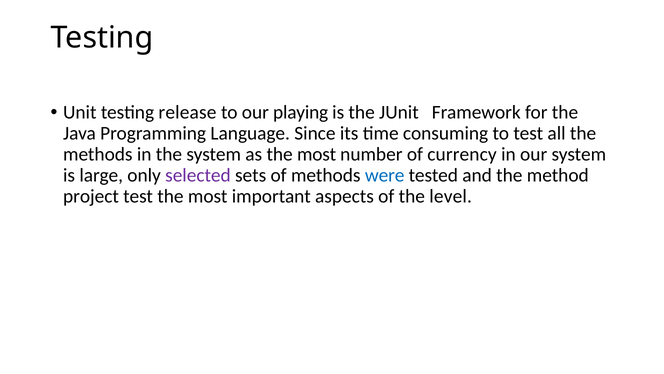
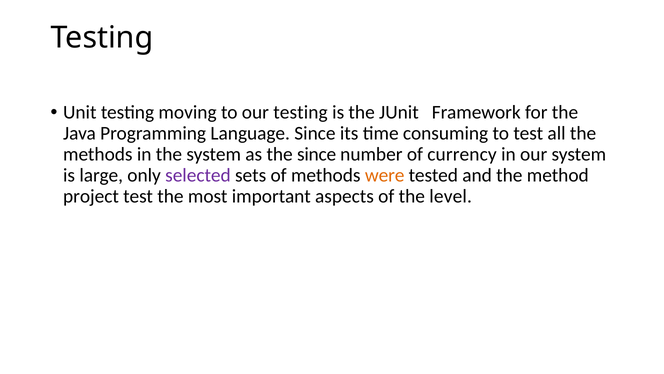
release: release -> moving
our playing: playing -> testing
as the most: most -> since
were colour: blue -> orange
